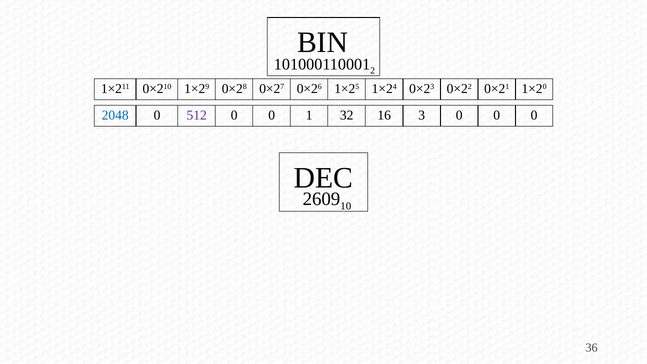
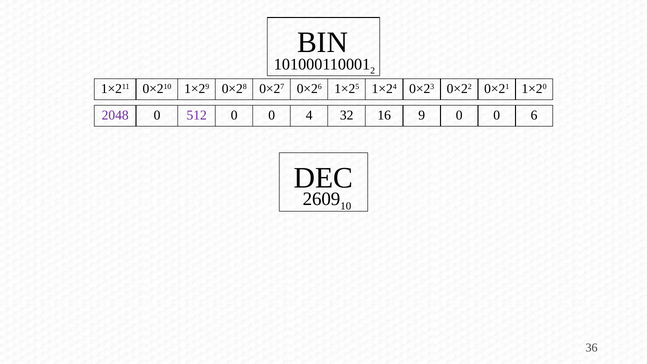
2048 colour: blue -> purple
1: 1 -> 4
3: 3 -> 9
0 0 0: 0 -> 6
